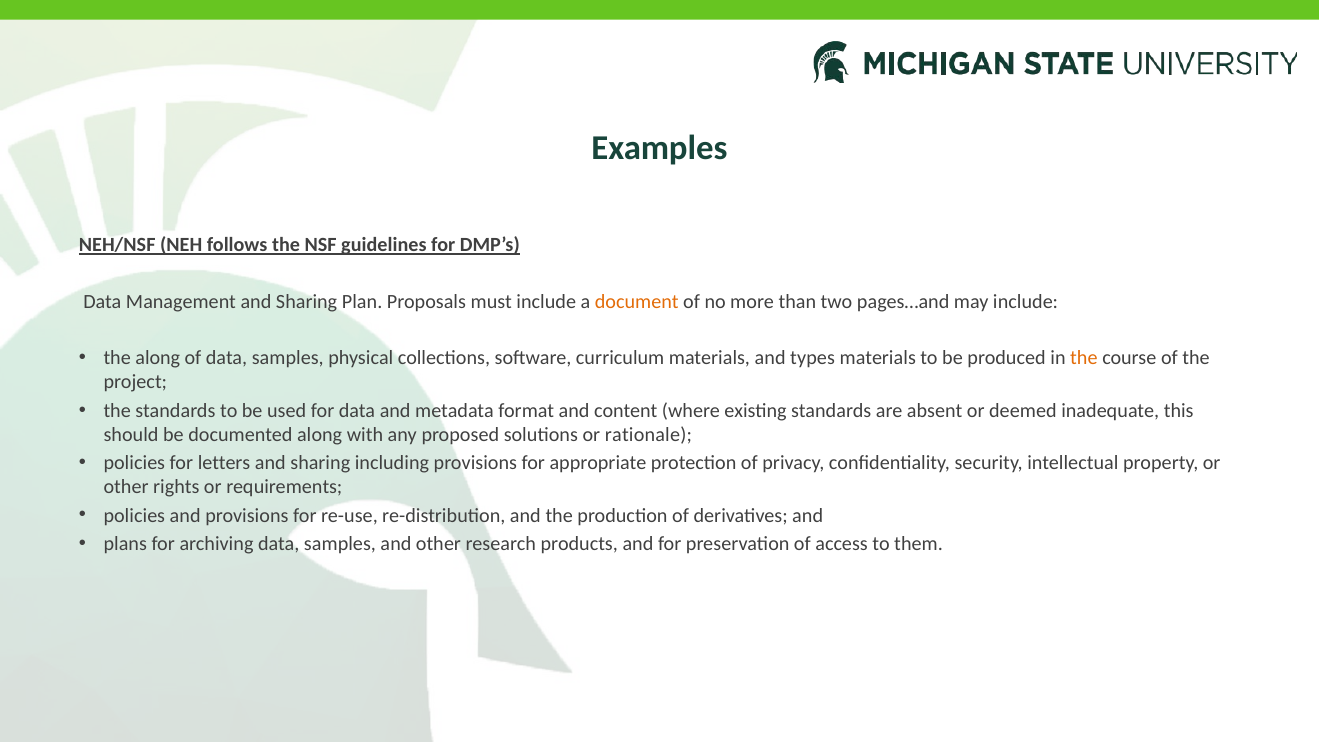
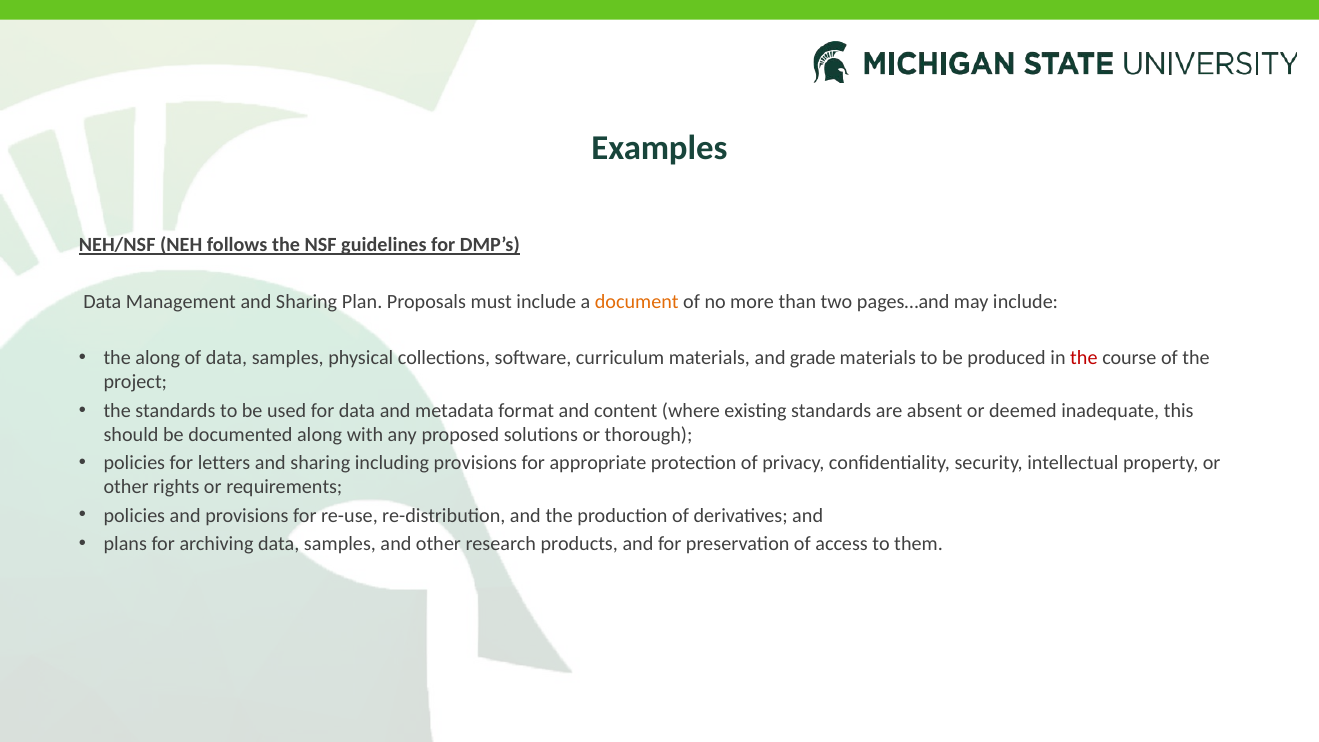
types: types -> grade
the at (1084, 358) colour: orange -> red
rationale: rationale -> thorough
